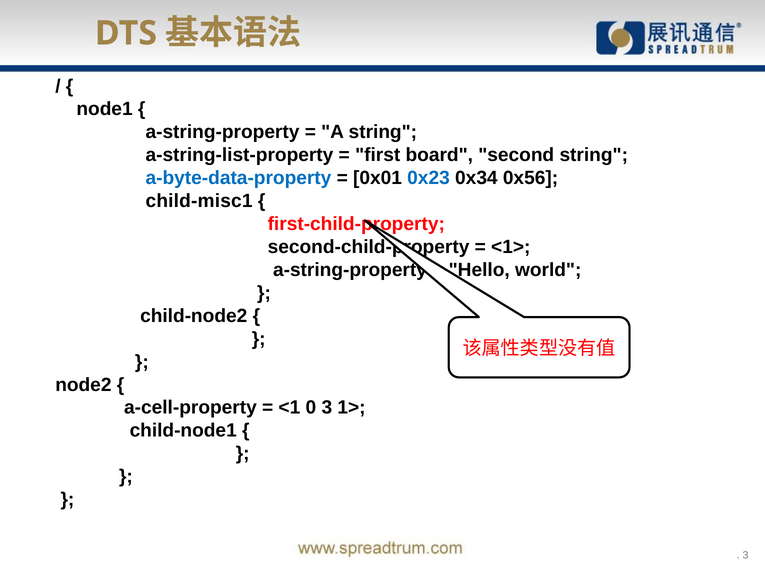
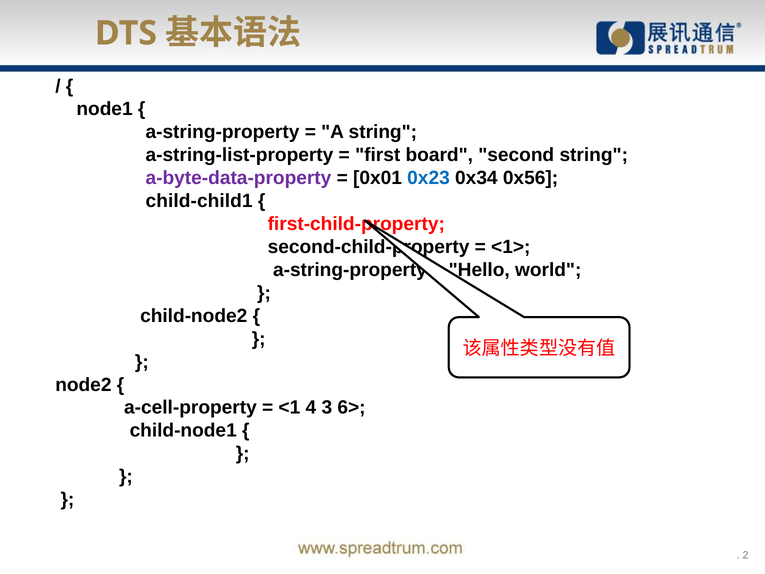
a-byte-data-property colour: blue -> purple
child-misc1: child-misc1 -> child-child1
0: 0 -> 4
1>: 1> -> 6>
3 at (746, 555): 3 -> 2
